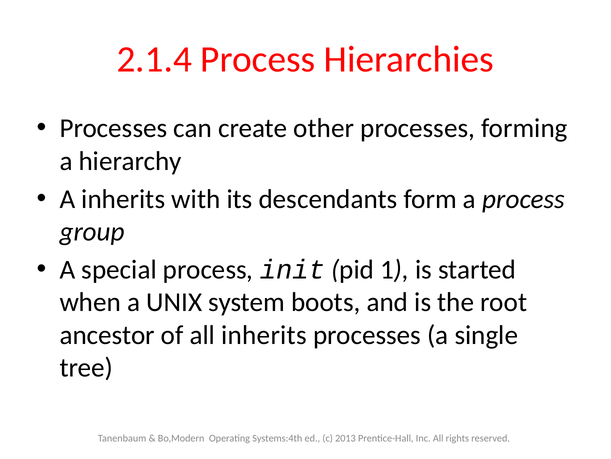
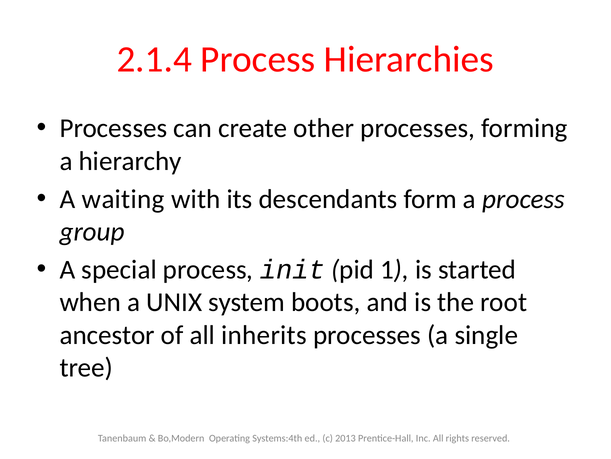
A inherits: inherits -> waiting
